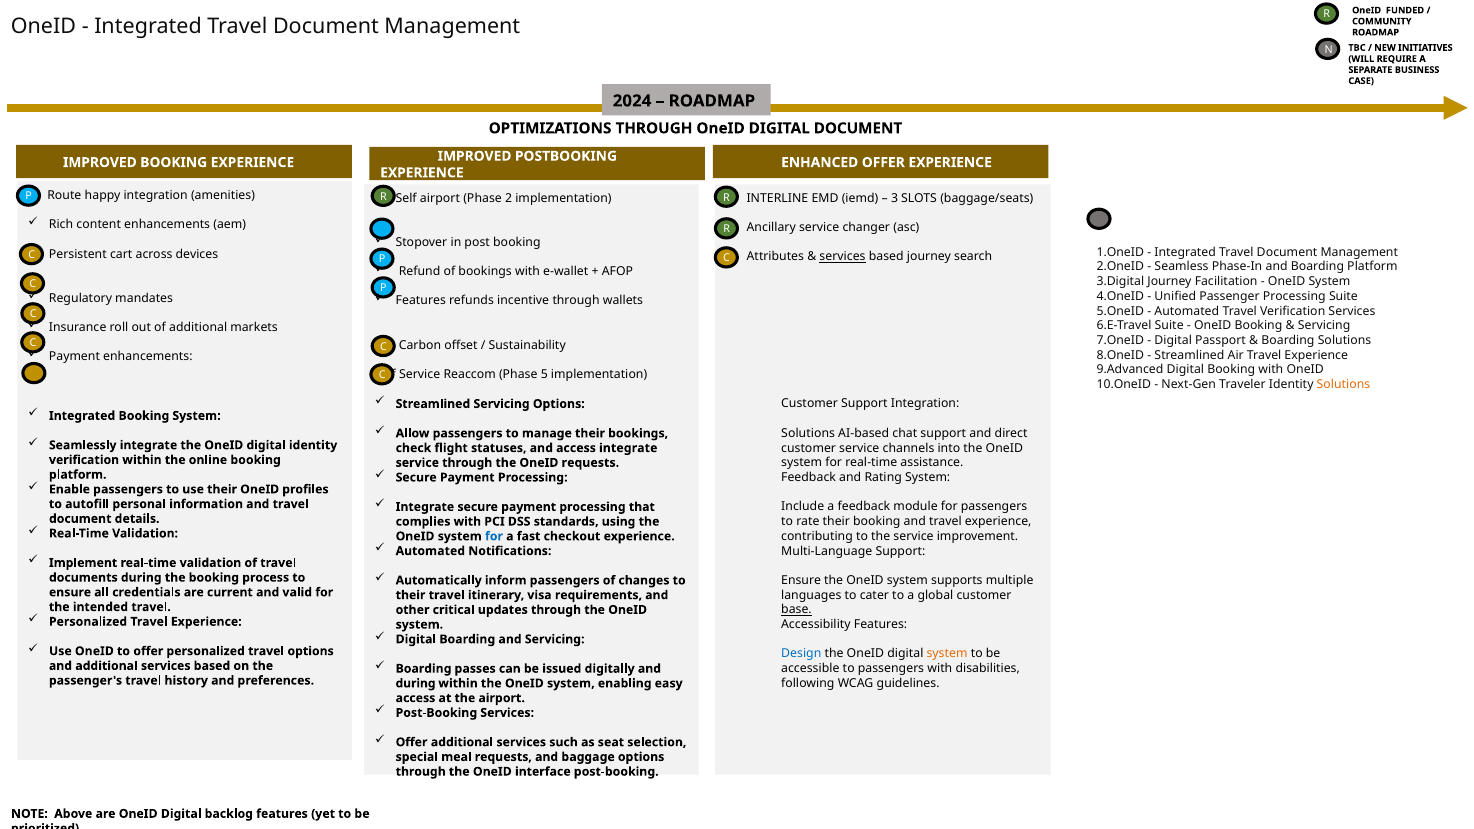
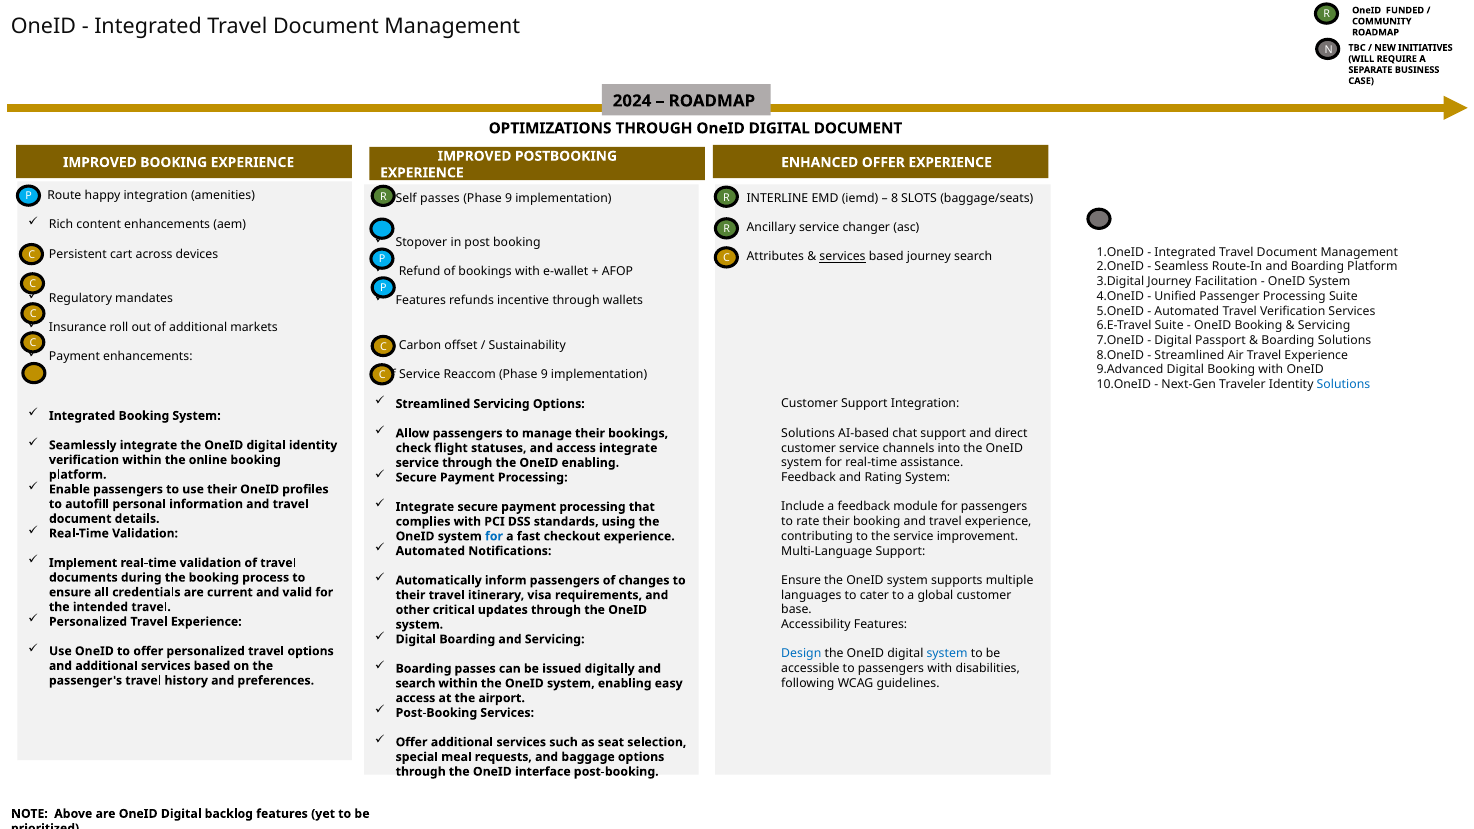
Self airport: airport -> passes
2 at (509, 198): 2 -> 9
3: 3 -> 8
Phase-In: Phase-In -> Route-In
Reaccom Phase 5: 5 -> 9
Solutions at (1343, 385) colour: orange -> blue
OneID requests: requests -> enabling
base underline: present -> none
system at (947, 654) colour: orange -> blue
during at (416, 683): during -> search
